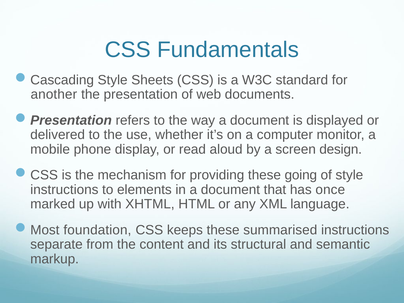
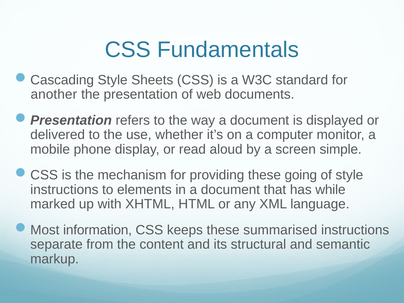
design: design -> simple
once: once -> while
foundation: foundation -> information
